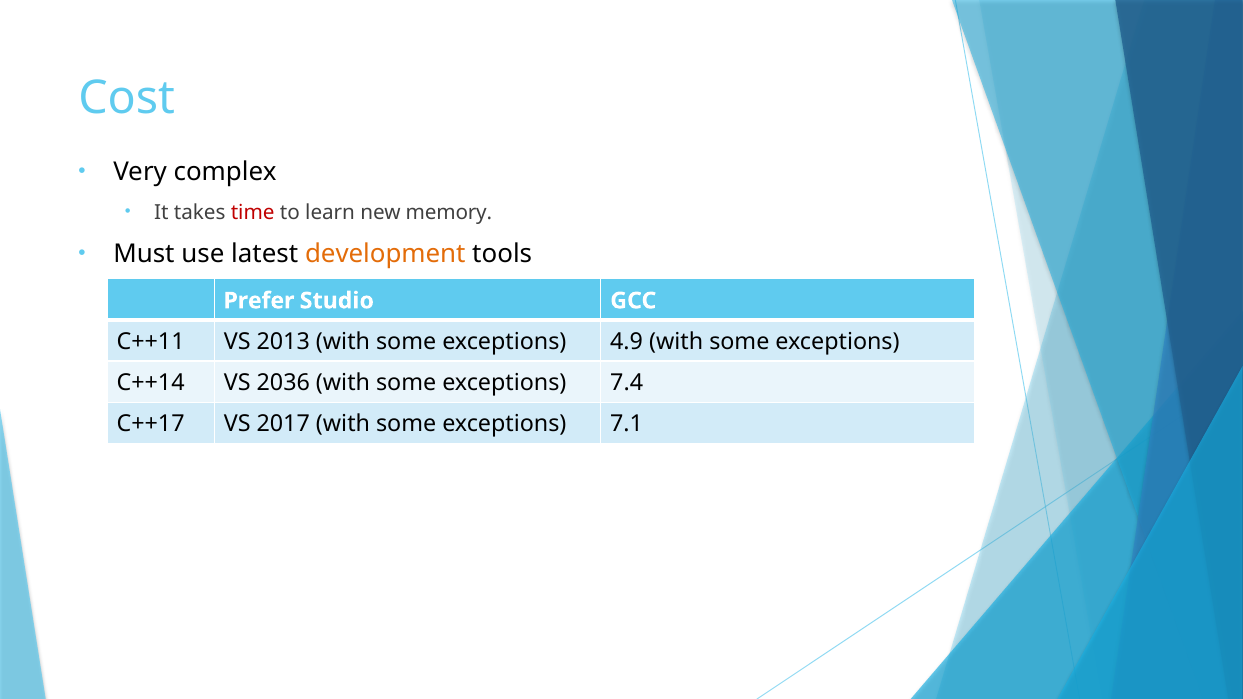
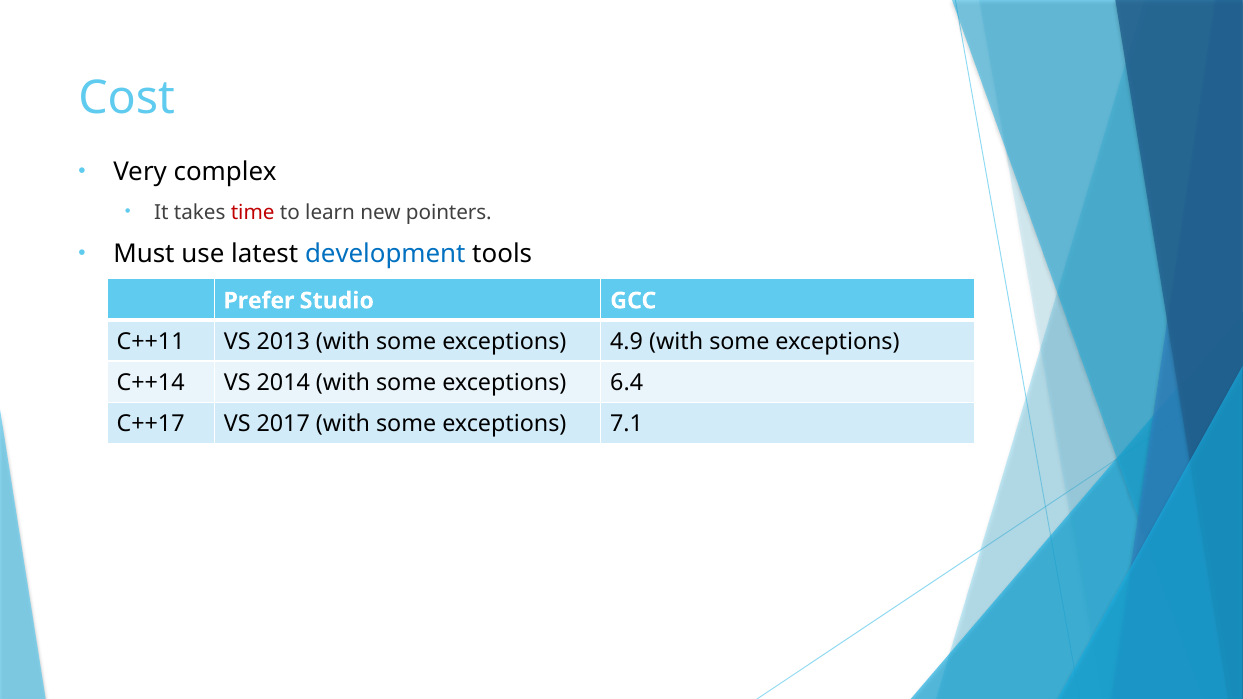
memory: memory -> pointers
development colour: orange -> blue
2036: 2036 -> 2014
7.4: 7.4 -> 6.4
